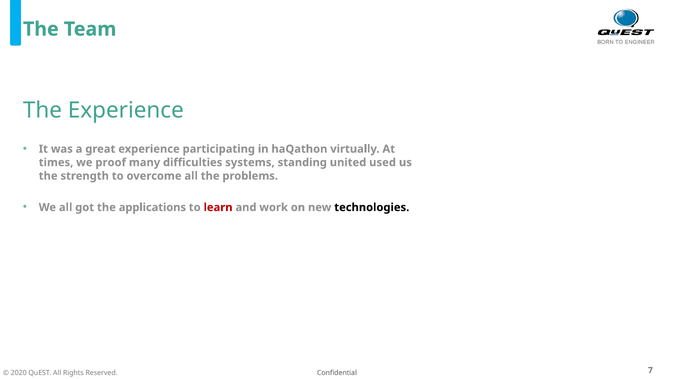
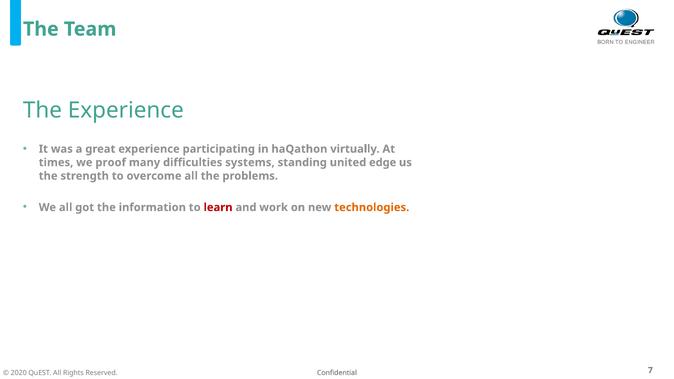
used: used -> edge
applications: applications -> information
technologies colour: black -> orange
